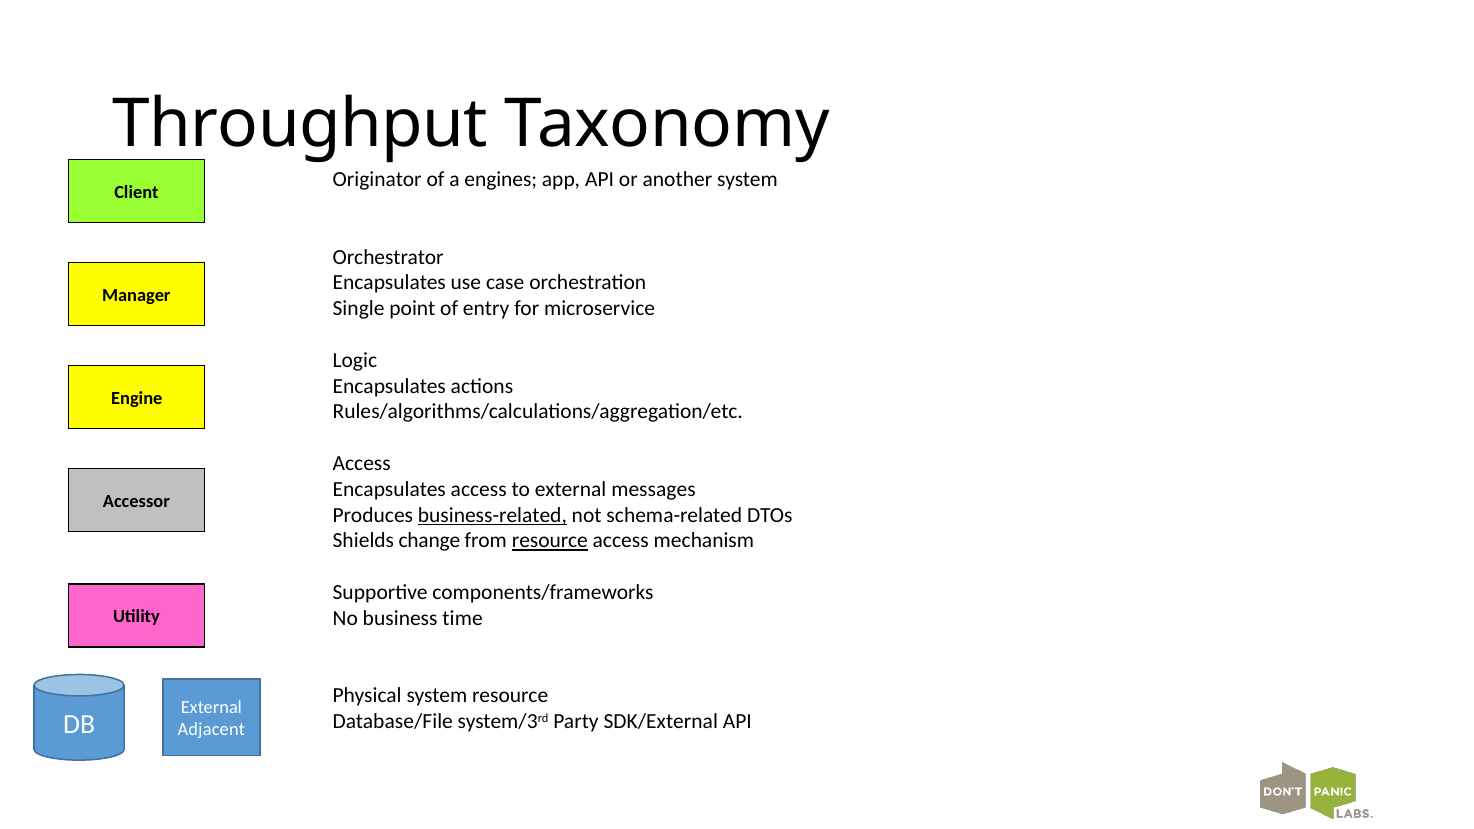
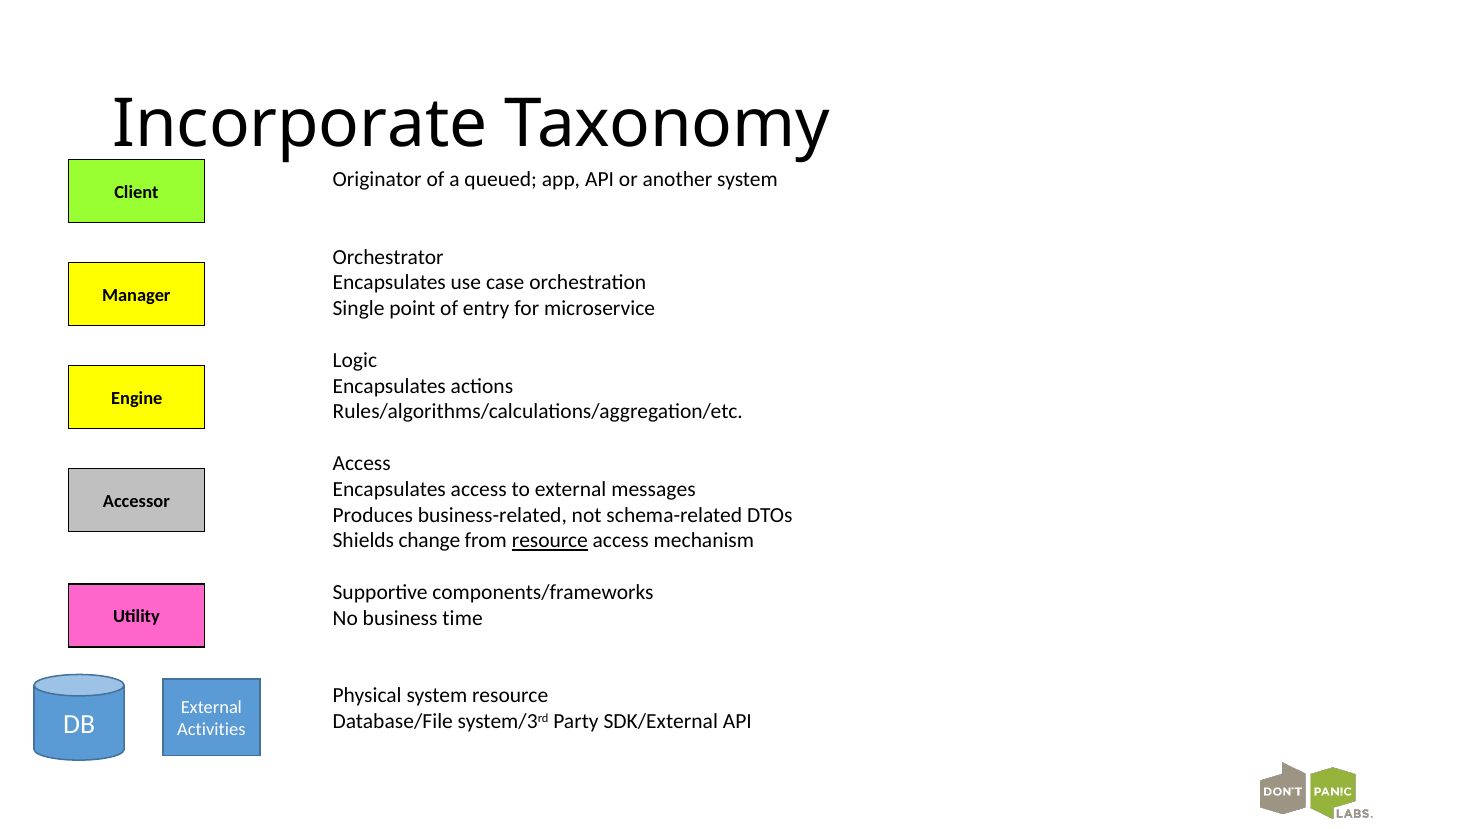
Throughput: Throughput -> Incorporate
engines: engines -> queued
business-related underline: present -> none
Adjacent: Adjacent -> Activities
